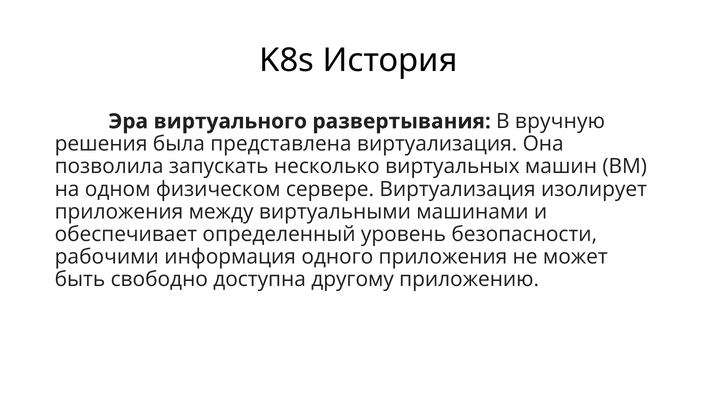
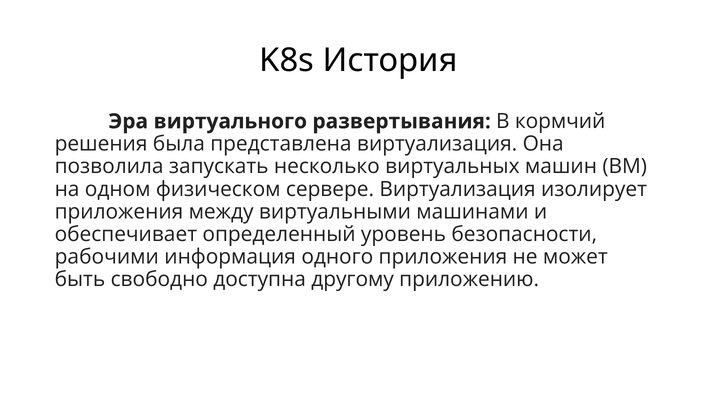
вручную: вручную -> кормчий
